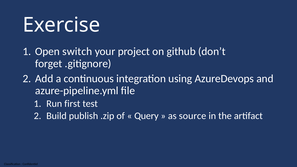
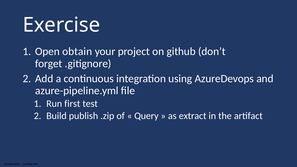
switch: switch -> obtain
source: source -> extract
